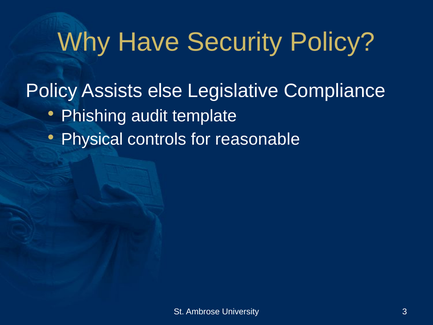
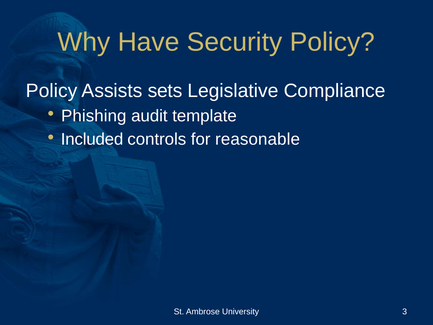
else: else -> sets
Physical: Physical -> Included
